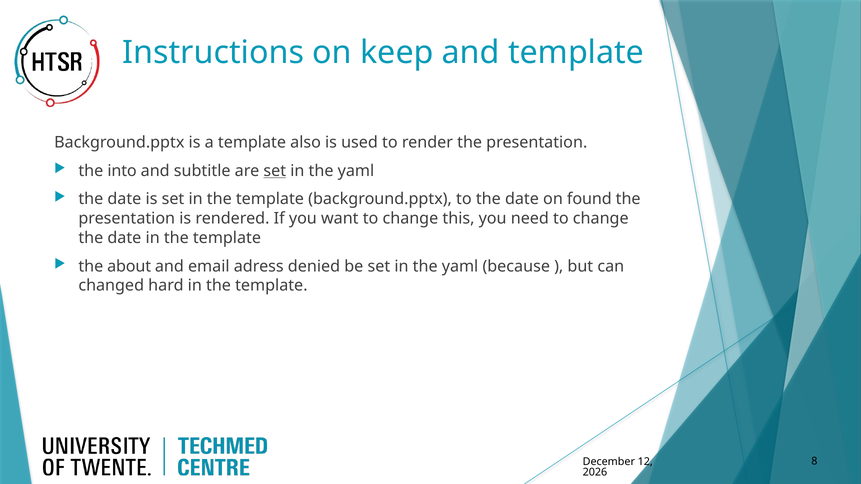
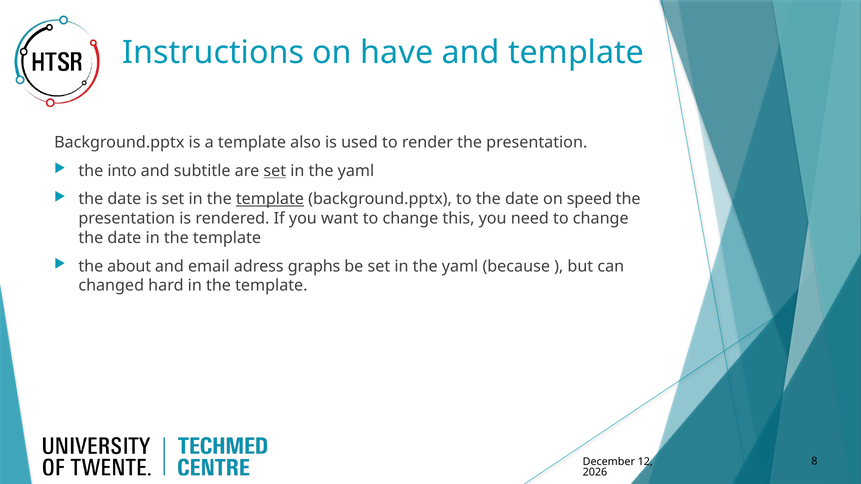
keep: keep -> have
template at (270, 199) underline: none -> present
found: found -> speed
denied: denied -> graphs
